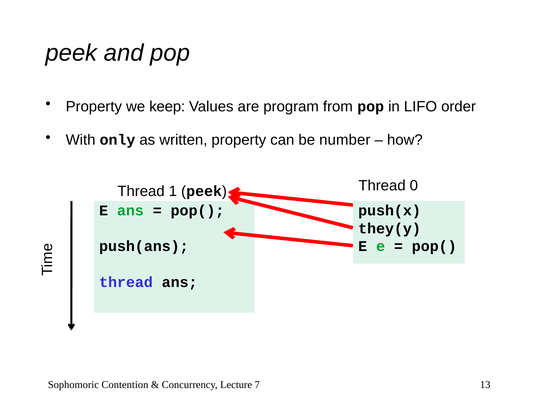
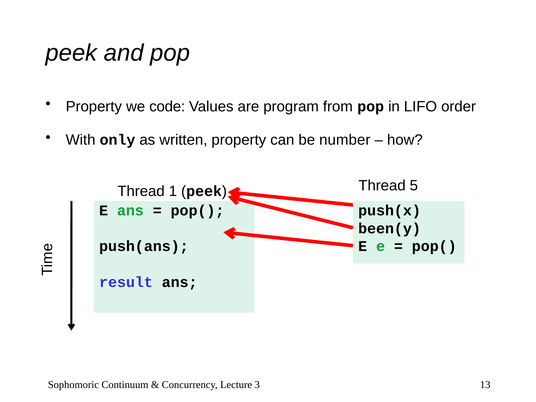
keep: keep -> code
0: 0 -> 5
they(y: they(y -> been(y
thread at (126, 282): thread -> result
Contention: Contention -> Continuum
7: 7 -> 3
